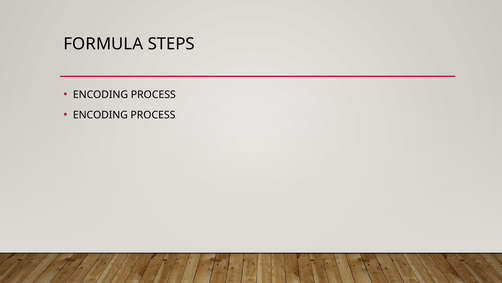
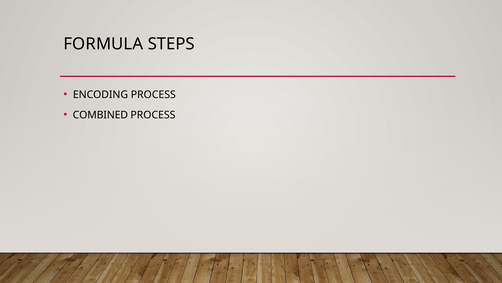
ENCODING at (100, 115): ENCODING -> COMBINED
